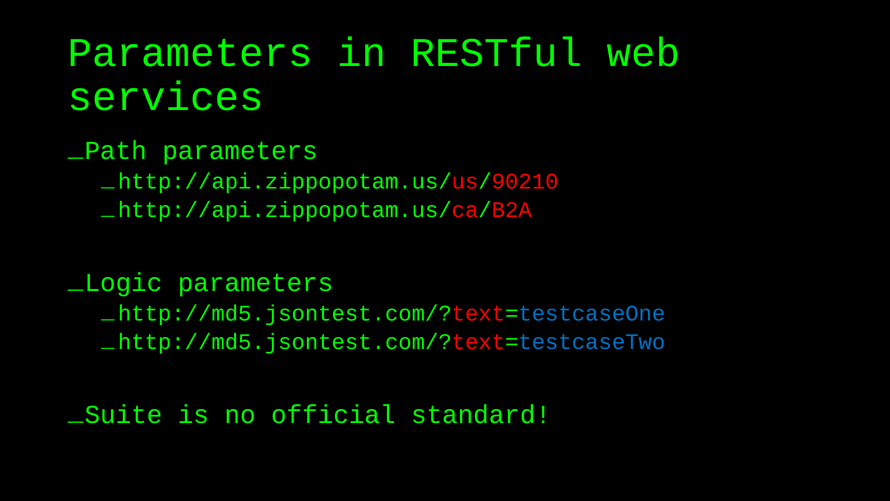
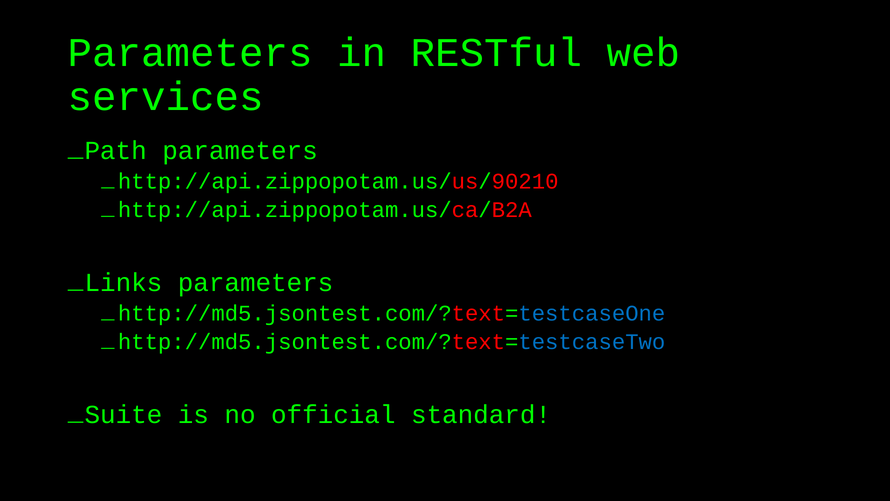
Logic: Logic -> Links
